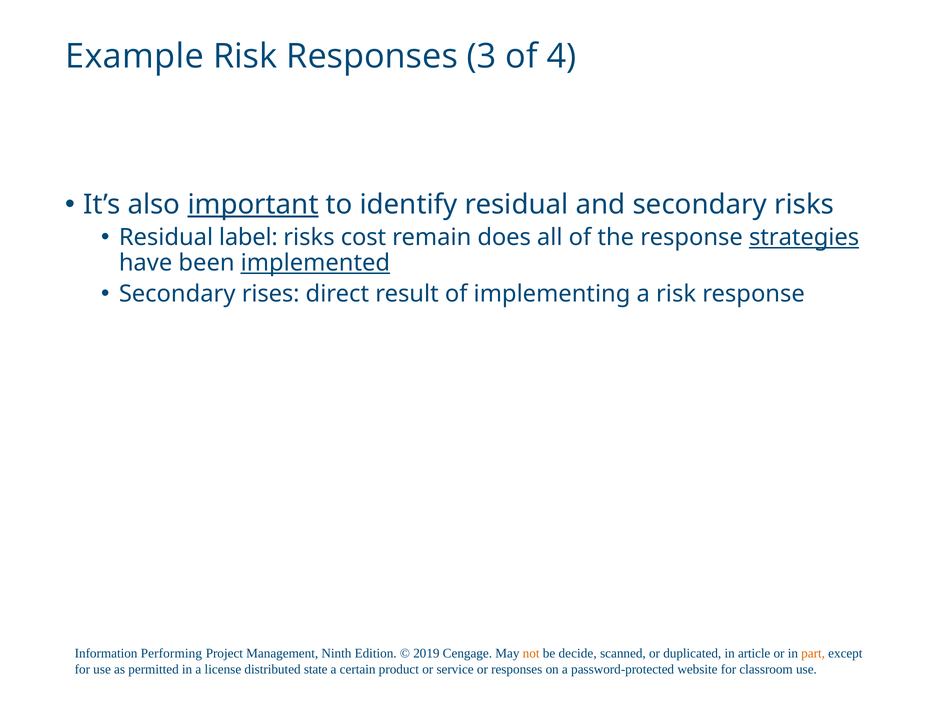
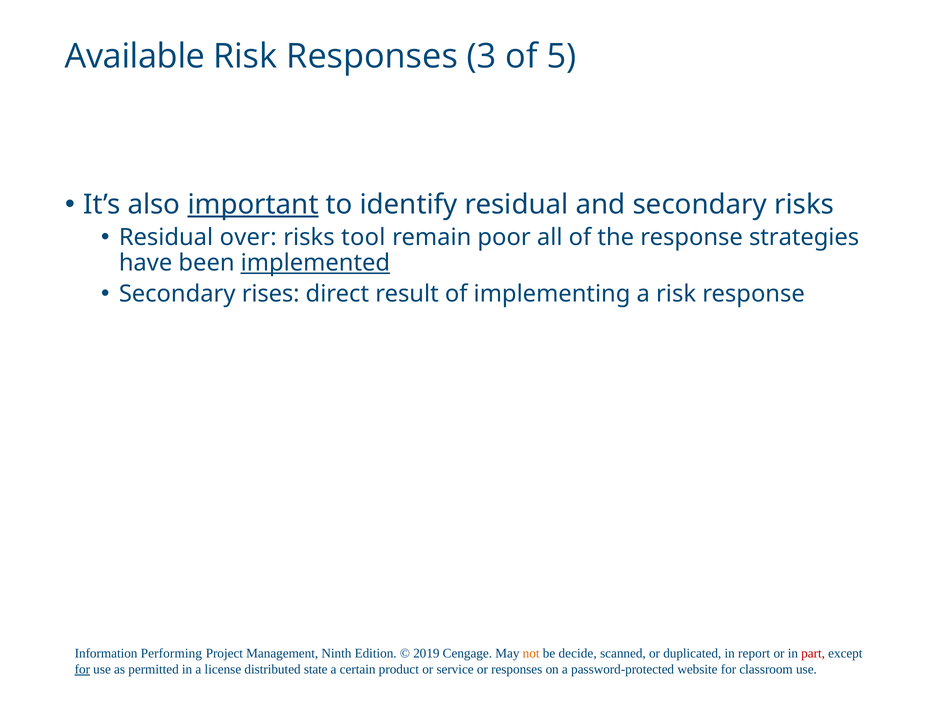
Example: Example -> Available
4: 4 -> 5
label: label -> over
cost: cost -> tool
does: does -> poor
strategies underline: present -> none
article: article -> report
part colour: orange -> red
for at (82, 670) underline: none -> present
